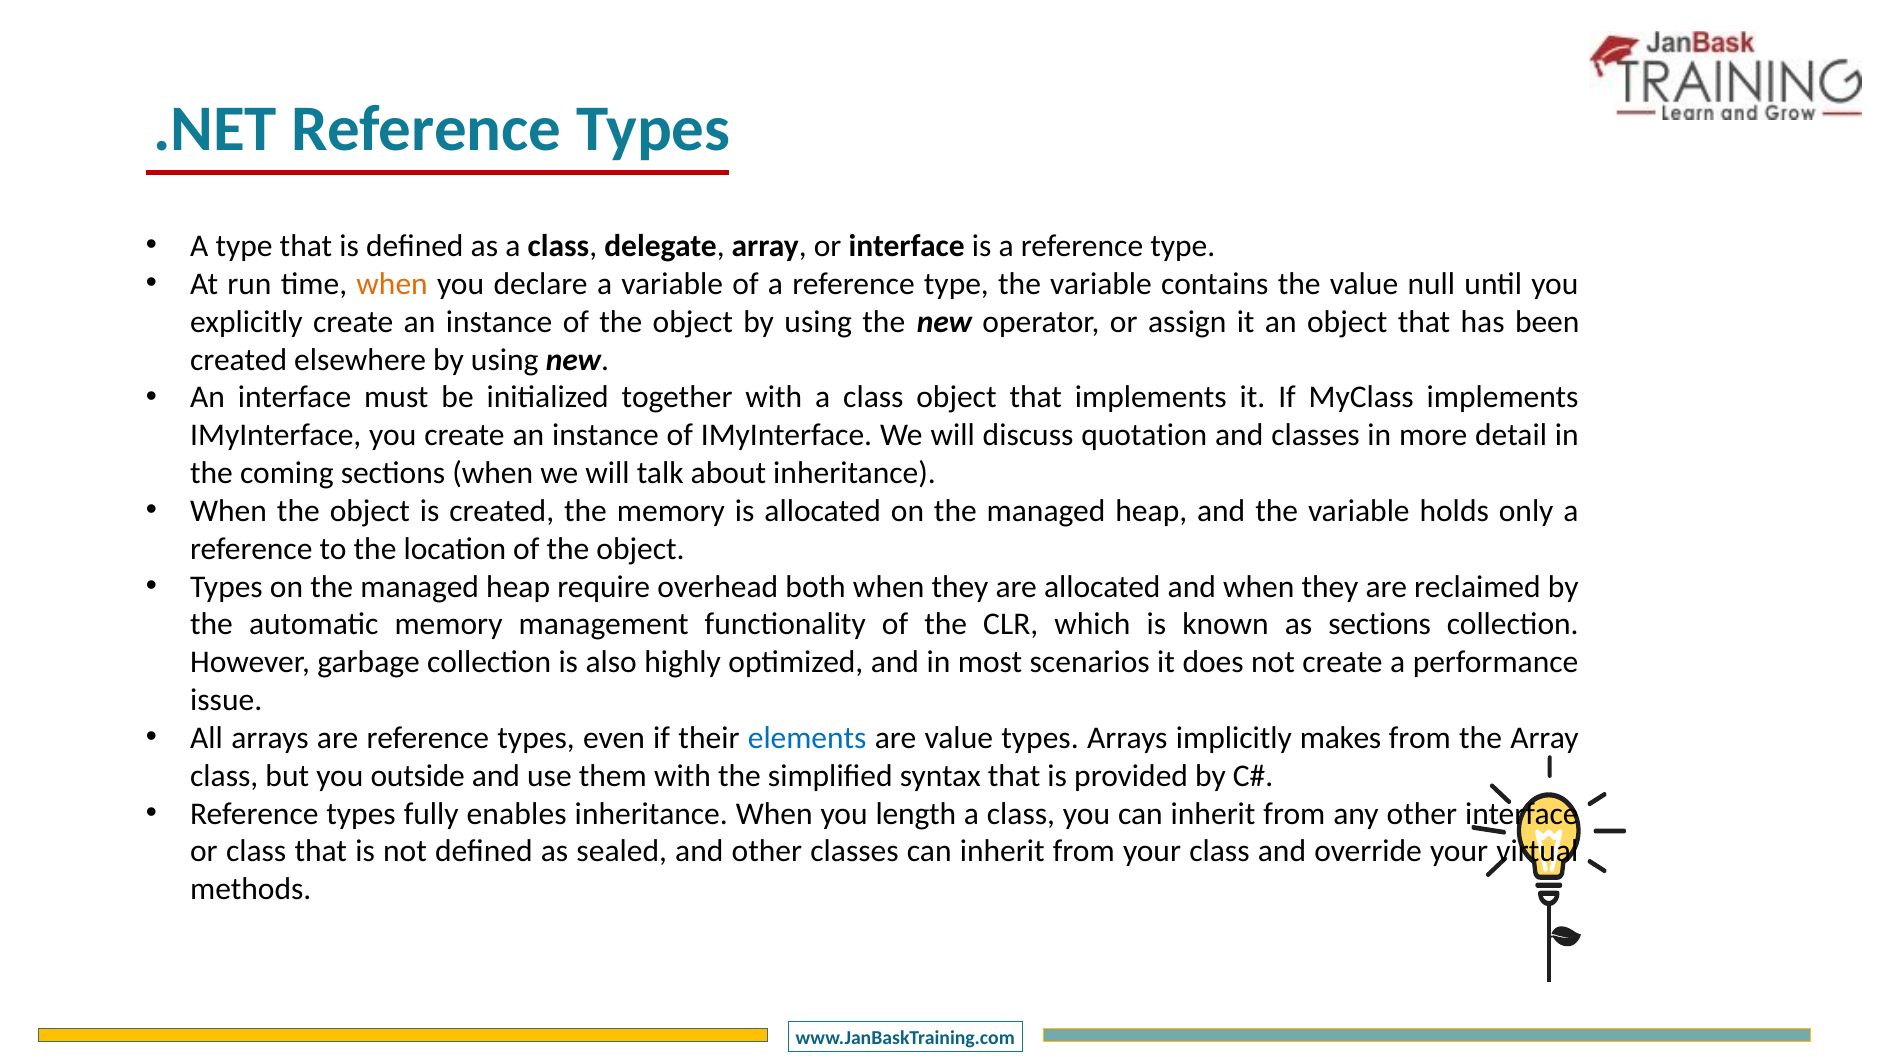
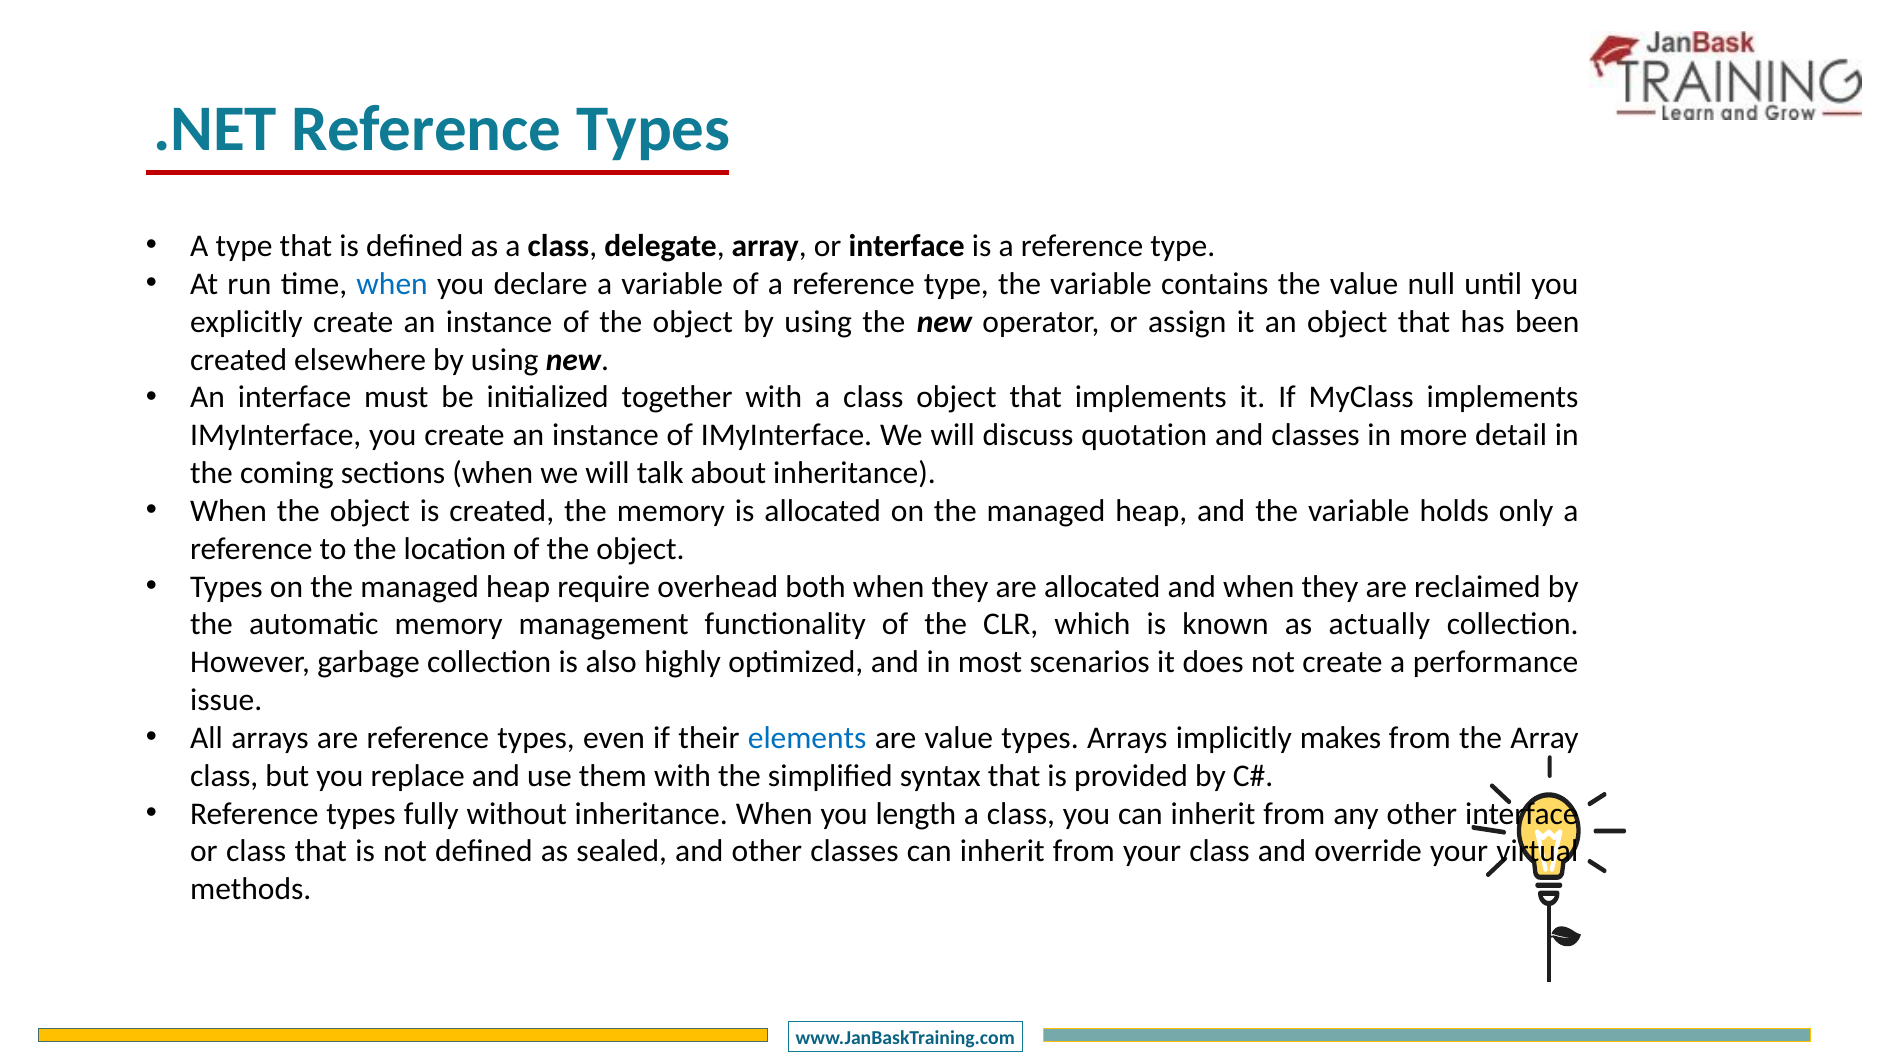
when at (392, 284) colour: orange -> blue
as sections: sections -> actually
outside: outside -> replace
enables: enables -> without
